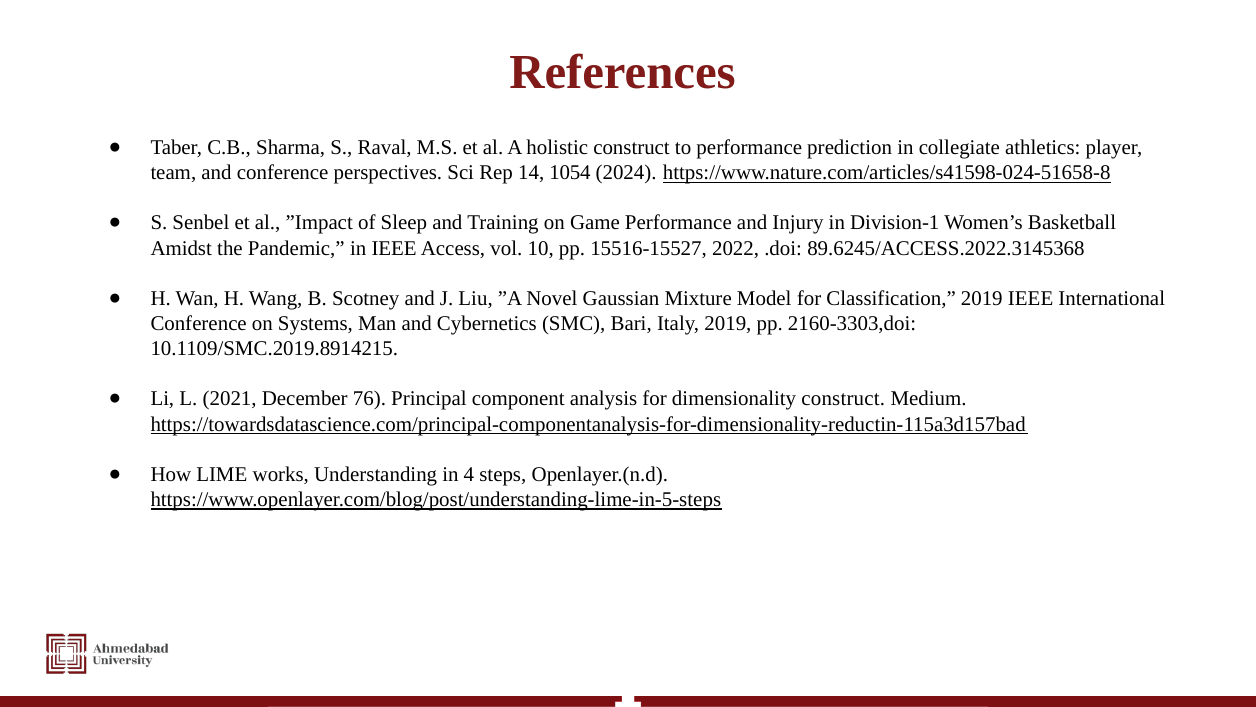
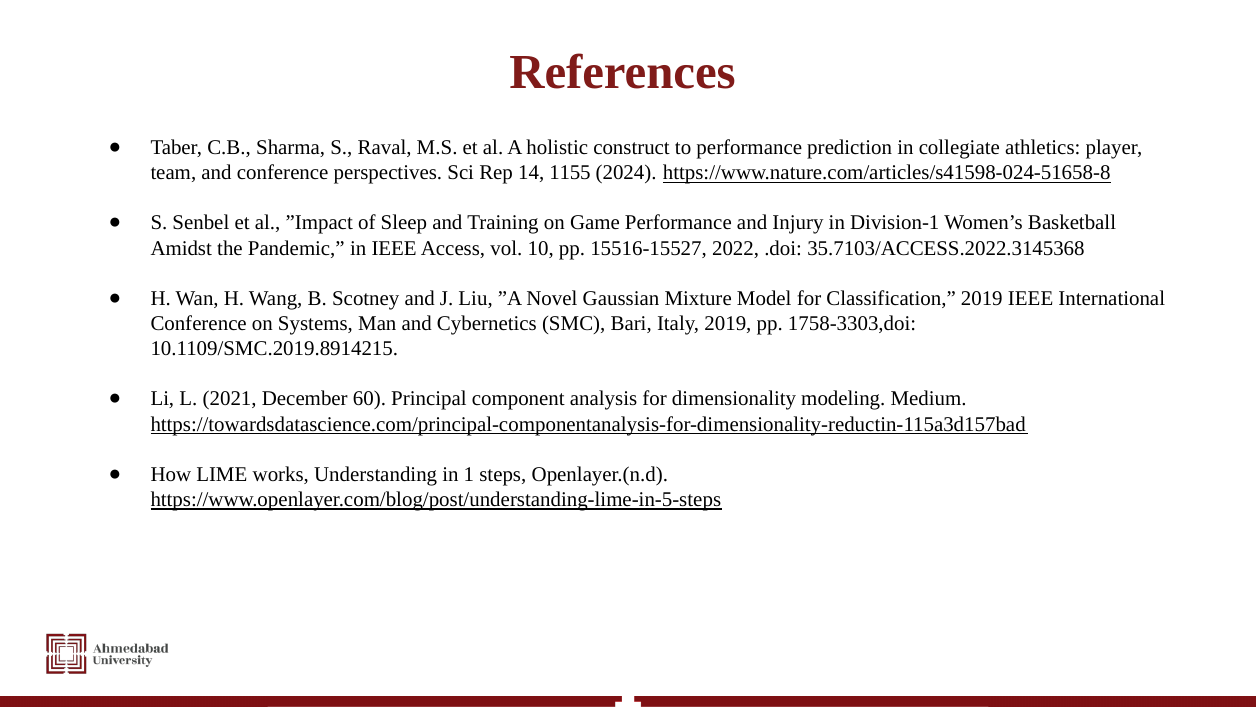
1054: 1054 -> 1155
89.6245/ACCESS.2022.3145368: 89.6245/ACCESS.2022.3145368 -> 35.7103/ACCESS.2022.3145368
2160-3303,doi: 2160-3303,doi -> 1758-3303,doi
76: 76 -> 60
dimensionality construct: construct -> modeling
4: 4 -> 1
